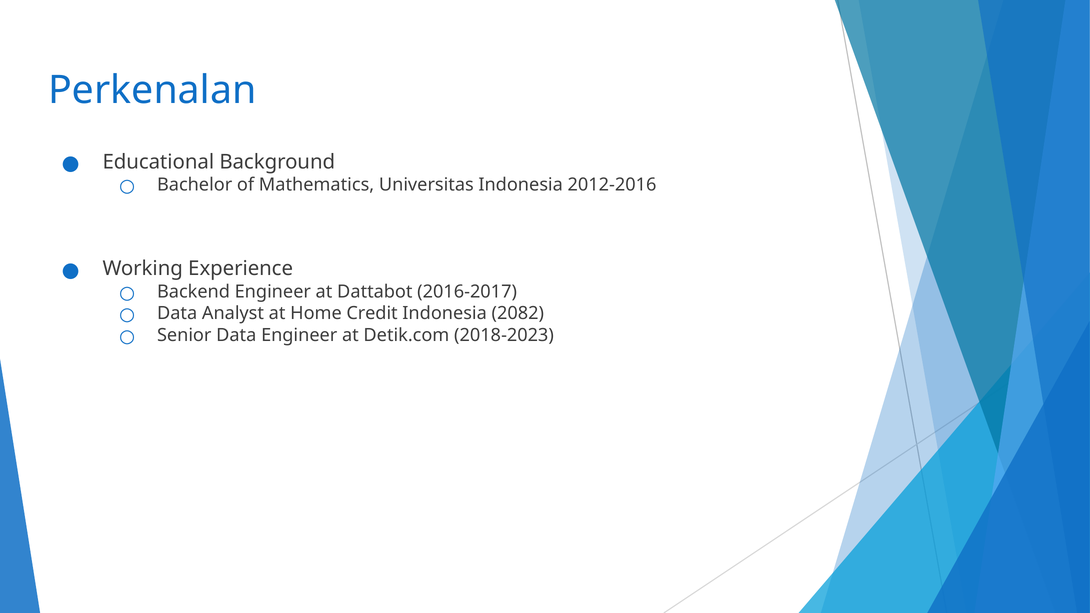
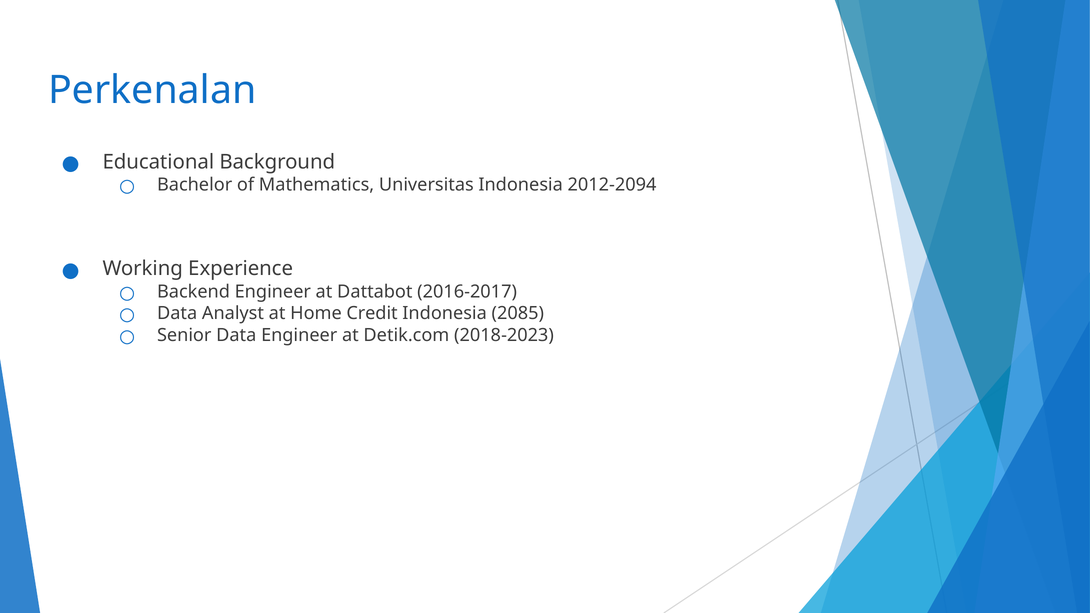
2012-2016: 2012-2016 -> 2012-2094
2082: 2082 -> 2085
